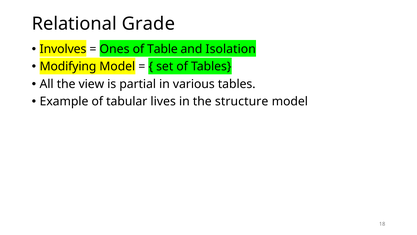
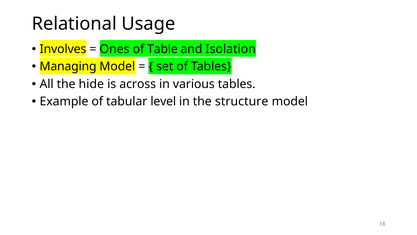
Grade: Grade -> Usage
Modifying: Modifying -> Managing
view: view -> hide
partial: partial -> across
lives: lives -> level
